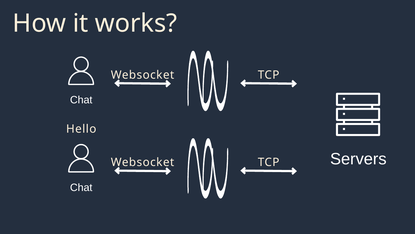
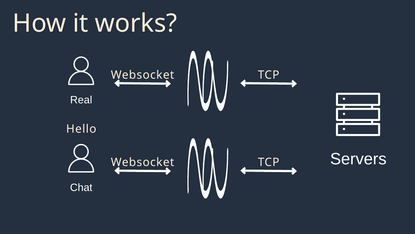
Chat at (81, 100): Chat -> Real
